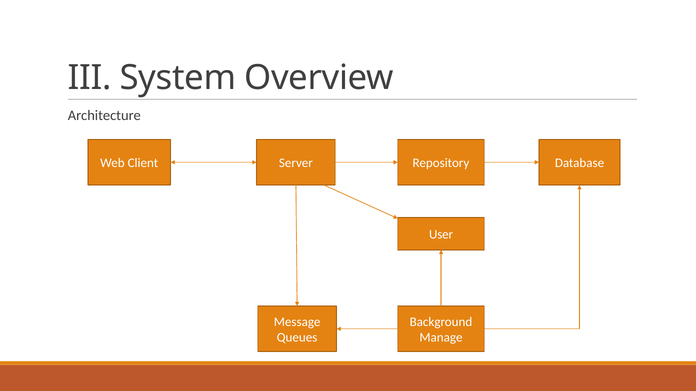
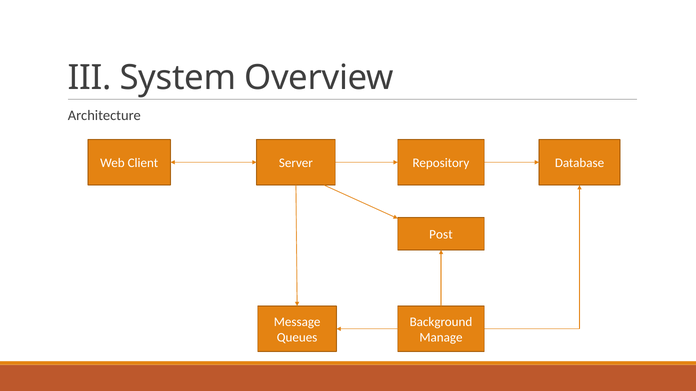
User: User -> Post
